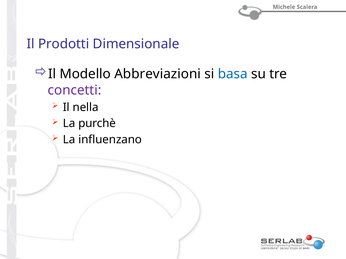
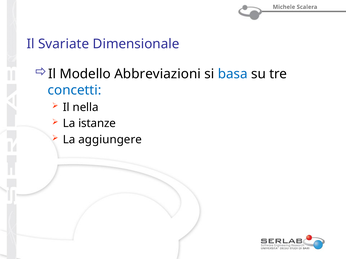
Prodotti: Prodotti -> Svariate
concetti colour: purple -> blue
purchè: purchè -> istanze
influenzano: influenzano -> aggiungere
